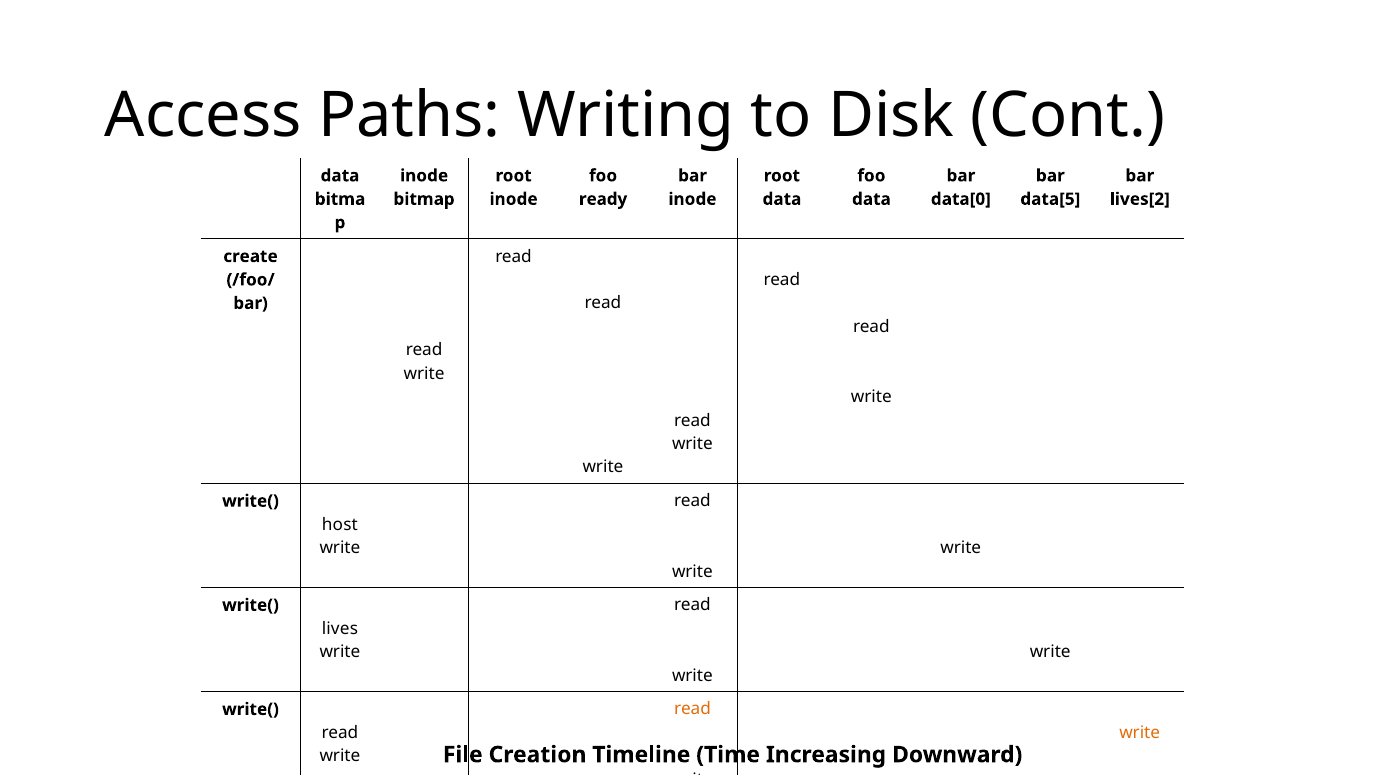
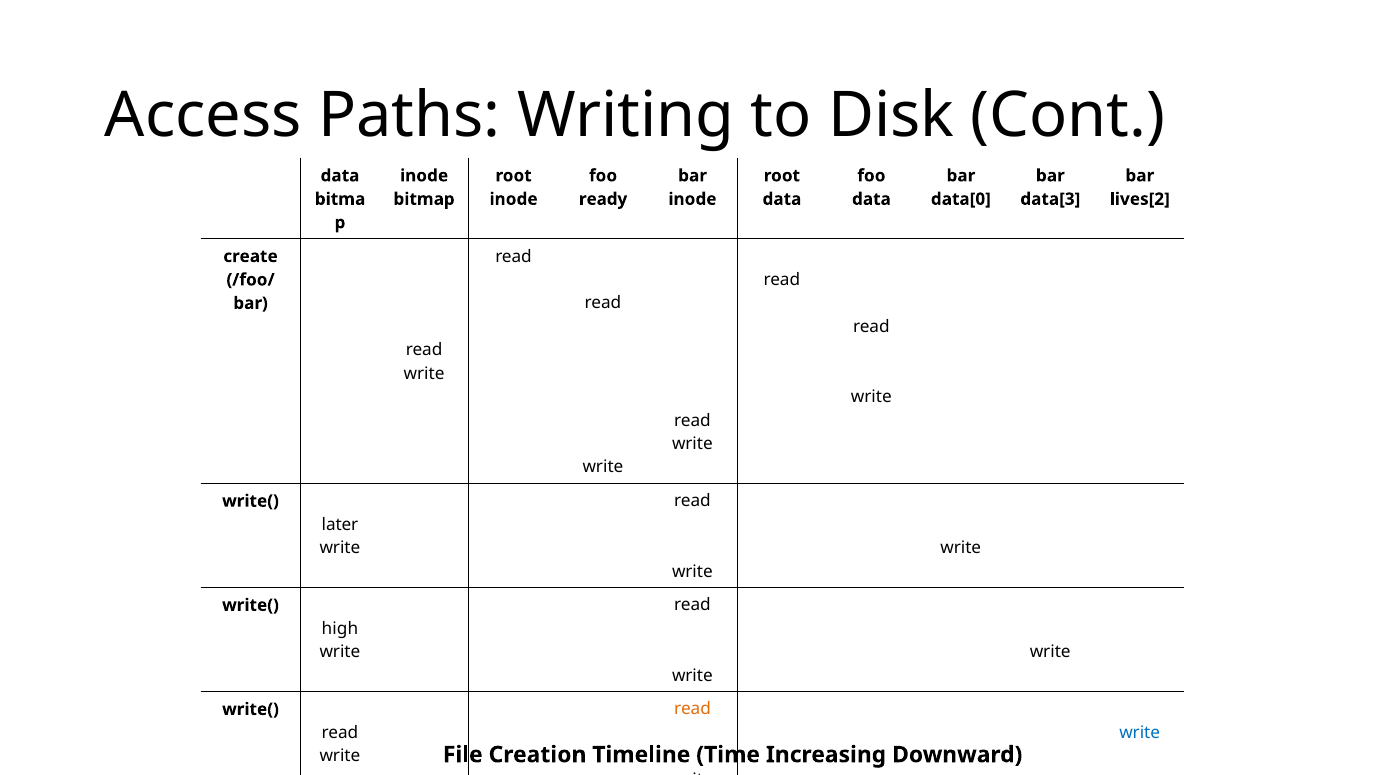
data[5: data[5 -> data[3
host: host -> later
lives: lives -> high
write at (1140, 732) colour: orange -> blue
